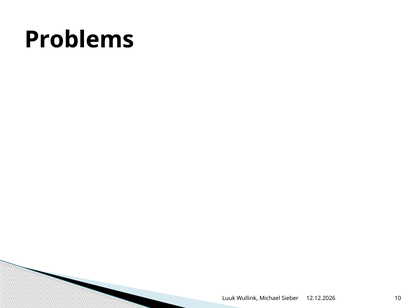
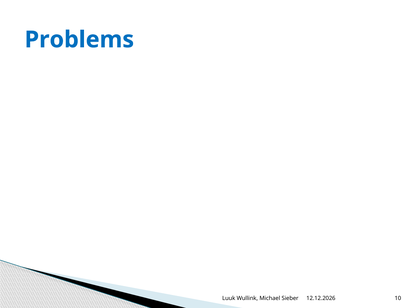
Problems colour: black -> blue
